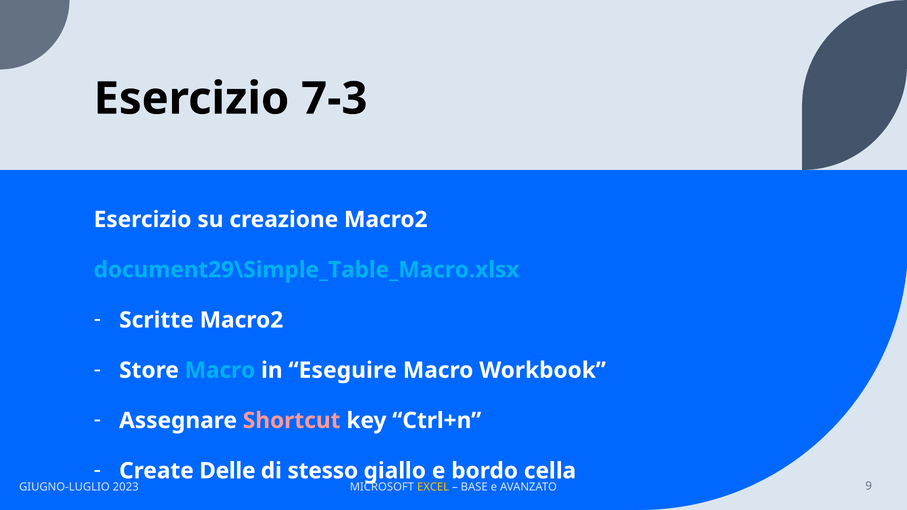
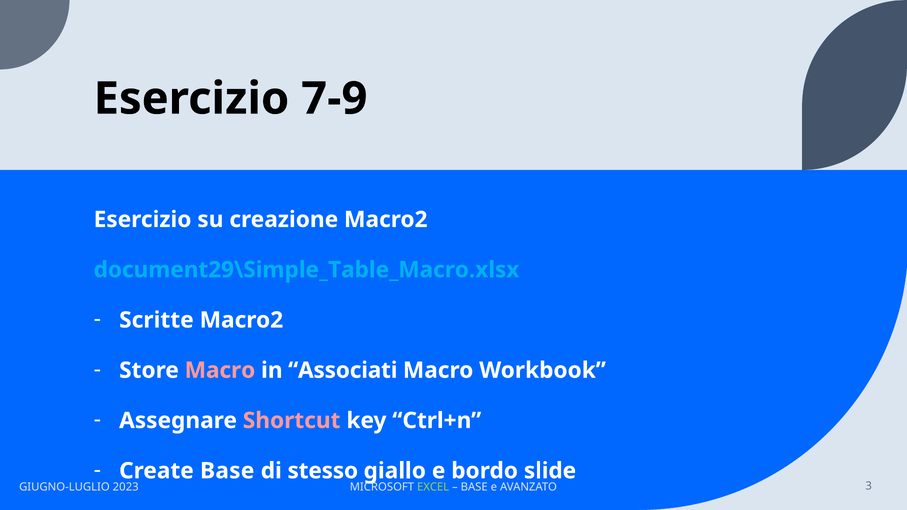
7-3: 7-3 -> 7-9
Macro at (220, 370) colour: light blue -> pink
Eseguire: Eseguire -> Associati
Delle at (227, 471): Delle -> Base
cella: cella -> slide
EXCEL colour: yellow -> light green
9: 9 -> 3
